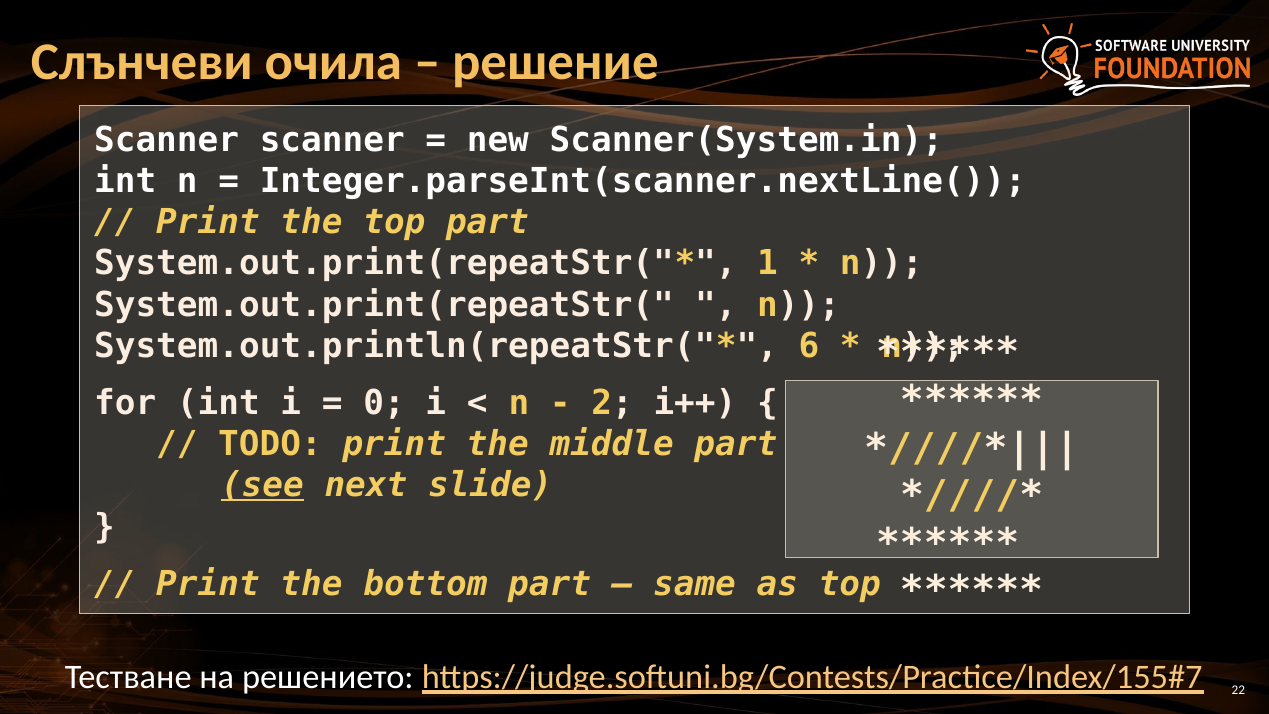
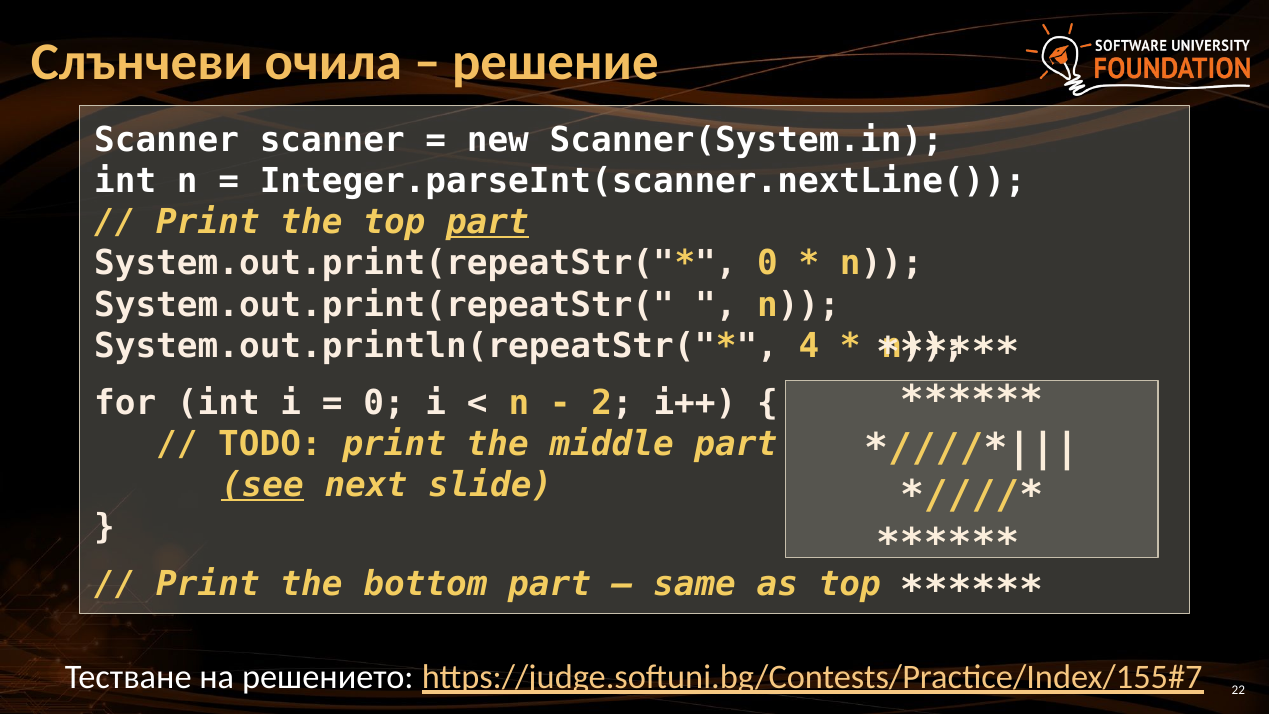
part at (487, 222) underline: none -> present
1 at (768, 264): 1 -> 0
6: 6 -> 4
